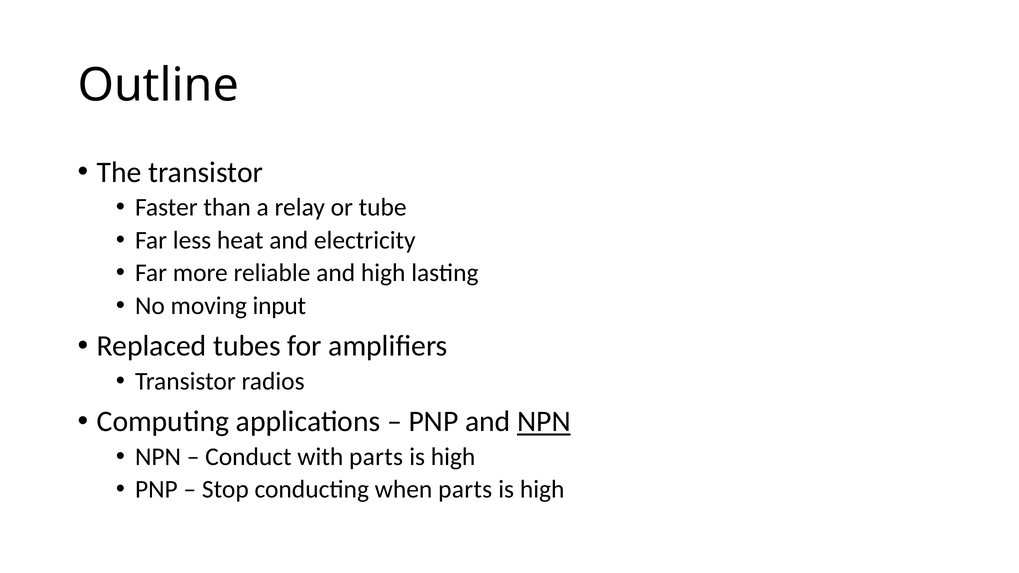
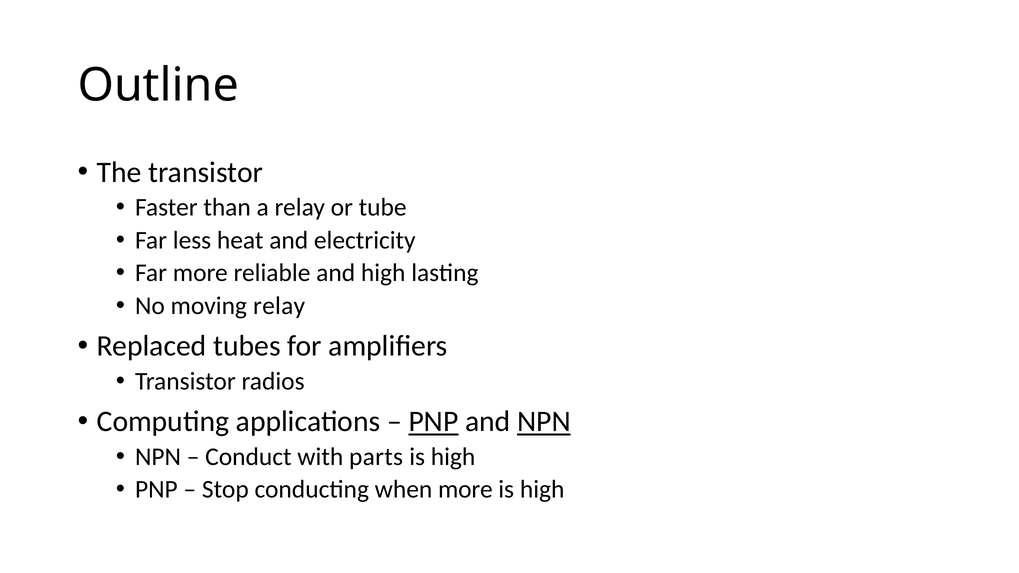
moving input: input -> relay
PNP at (433, 422) underline: none -> present
when parts: parts -> more
